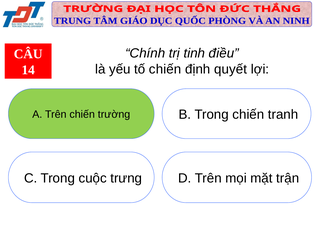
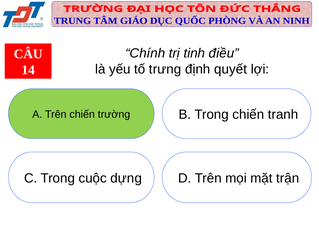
tố chiến: chiến -> trưng
trưng: trưng -> dựng
